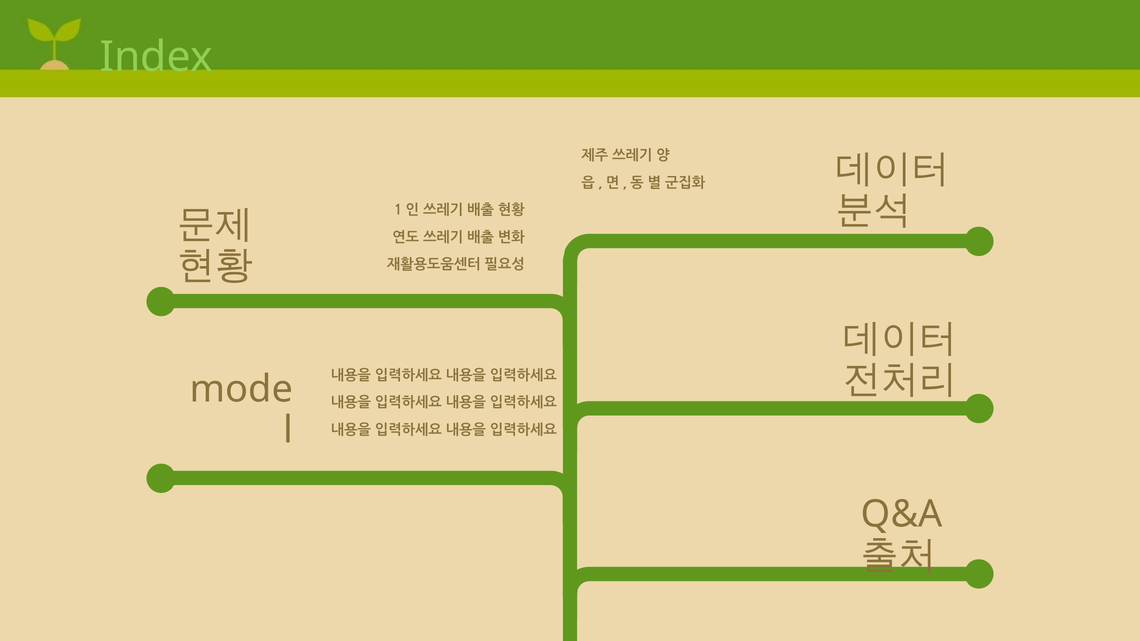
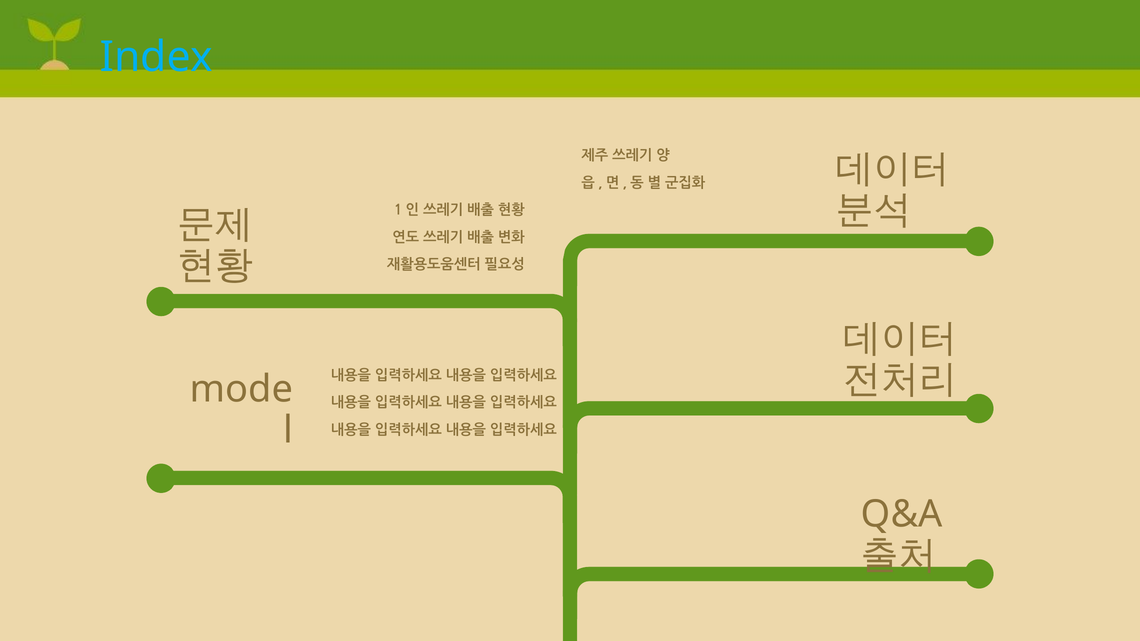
Index colour: light green -> light blue
